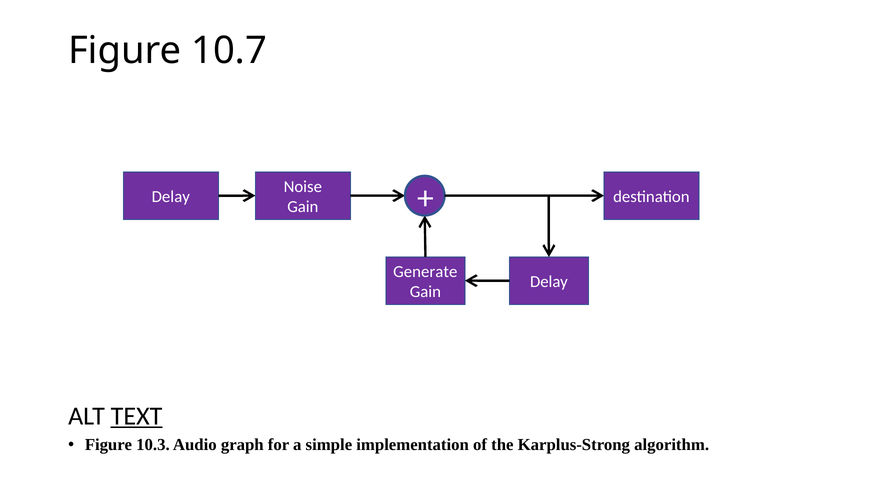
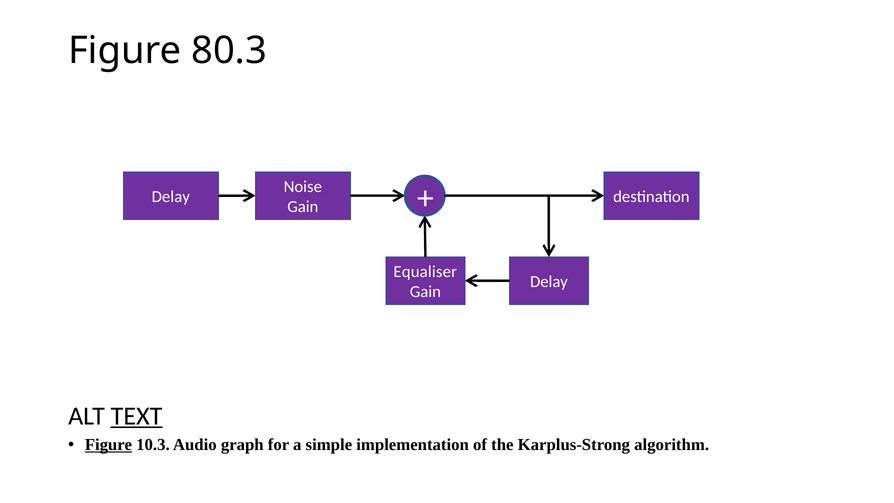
10.7: 10.7 -> 80.3
Generate: Generate -> Equaliser
Figure at (108, 445) underline: none -> present
